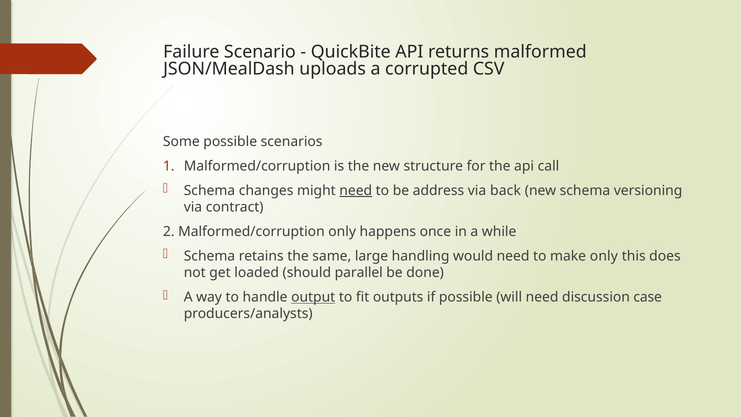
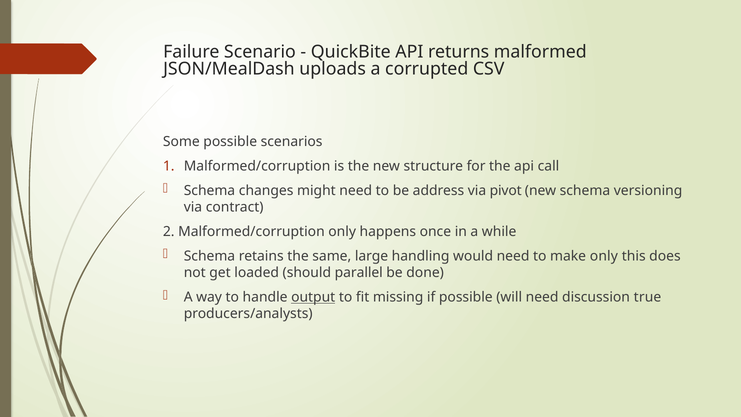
need at (356, 191) underline: present -> none
back: back -> pivot
outputs: outputs -> missing
case: case -> true
